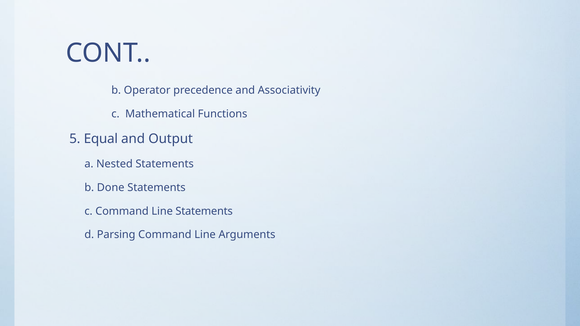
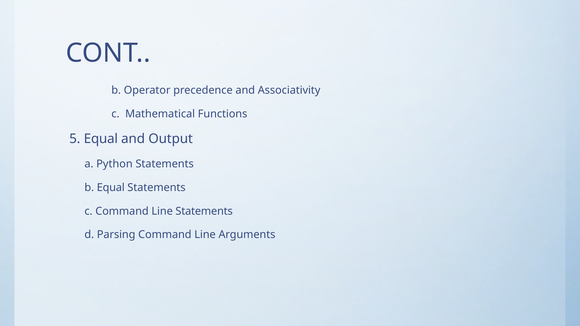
Nested: Nested -> Python
b Done: Done -> Equal
